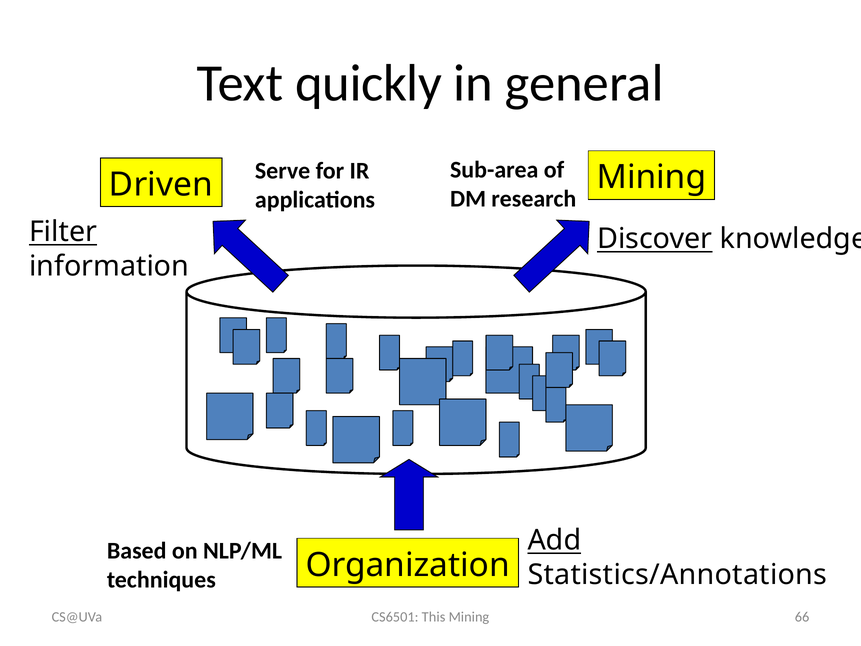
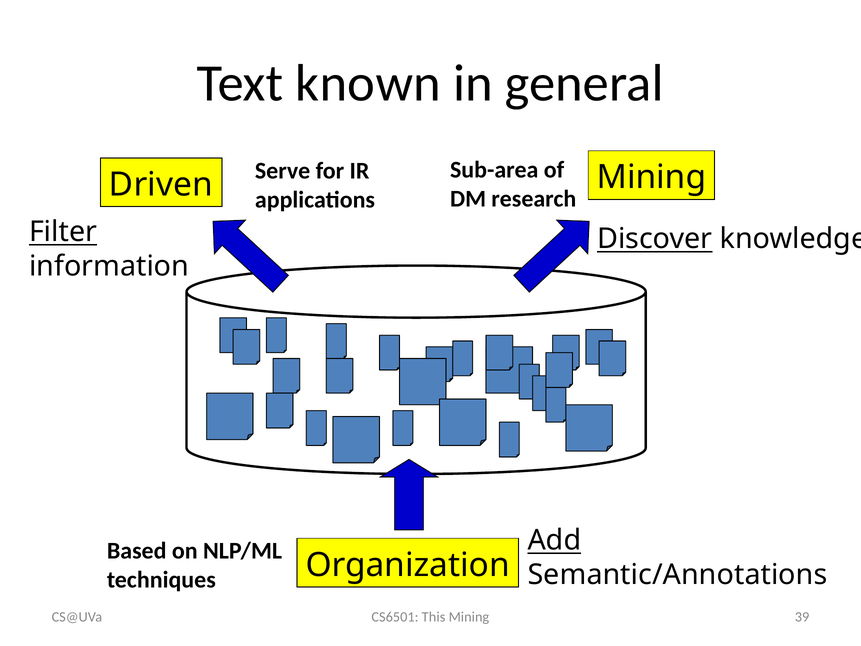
quickly: quickly -> known
Statistics/Annotations: Statistics/Annotations -> Semantic/Annotations
66: 66 -> 39
